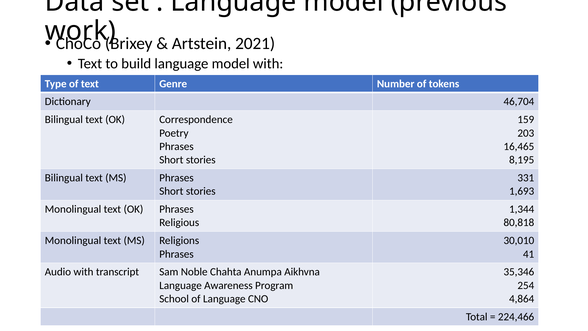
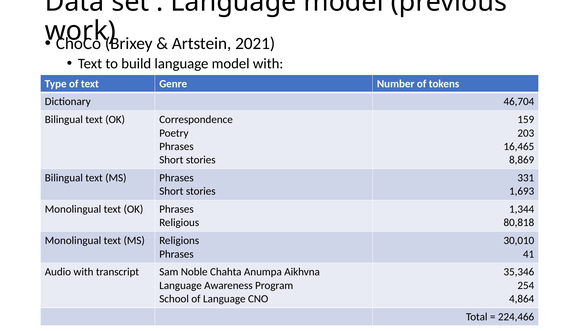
8,195: 8,195 -> 8,869
